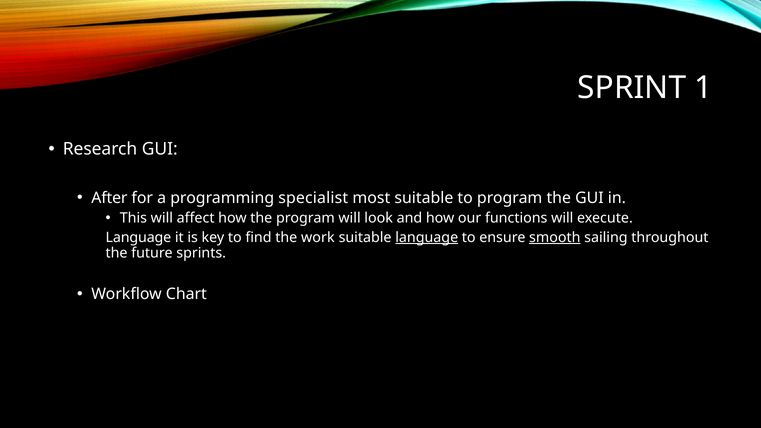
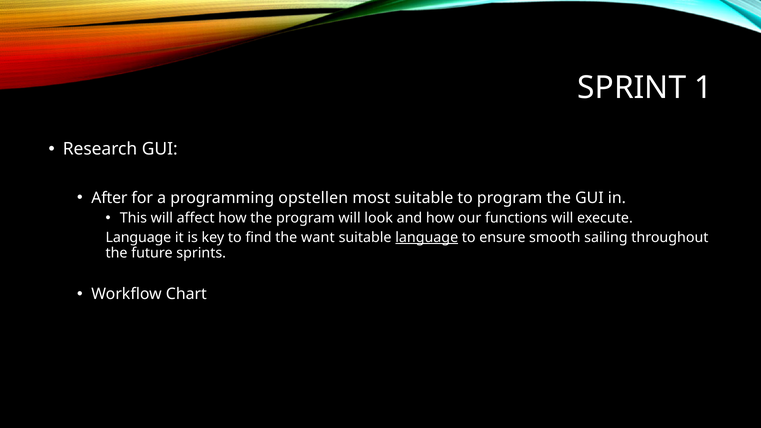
specialist: specialist -> opstellen
work: work -> want
smooth underline: present -> none
